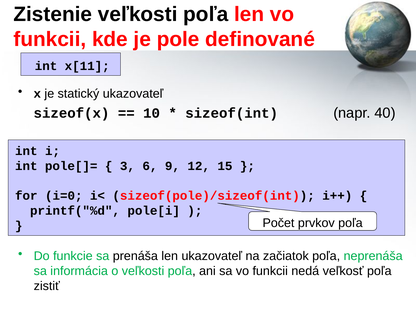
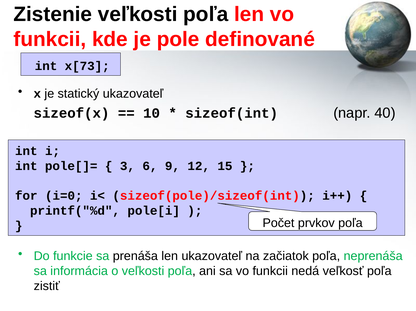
x[11: x[11 -> x[73
